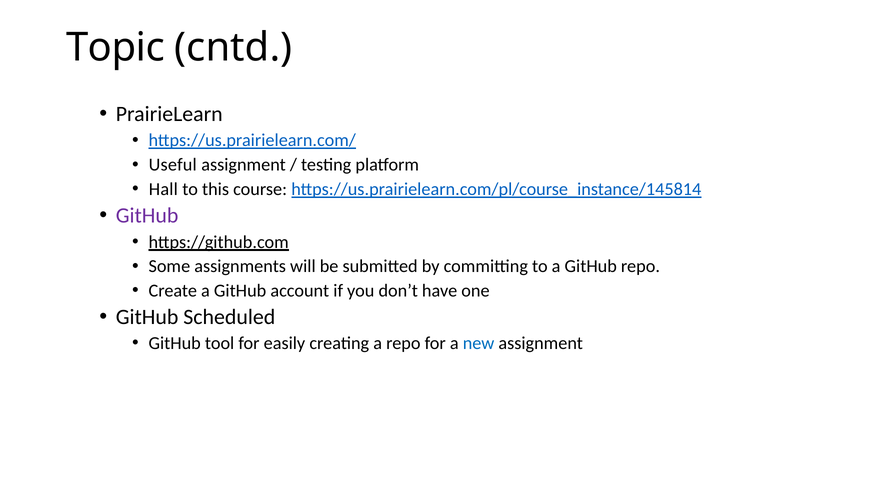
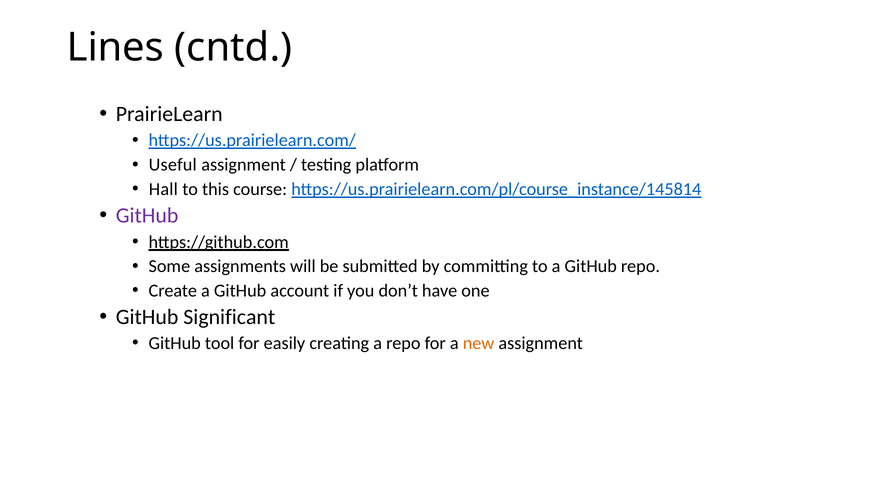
Topic: Topic -> Lines
Scheduled: Scheduled -> Significant
new colour: blue -> orange
